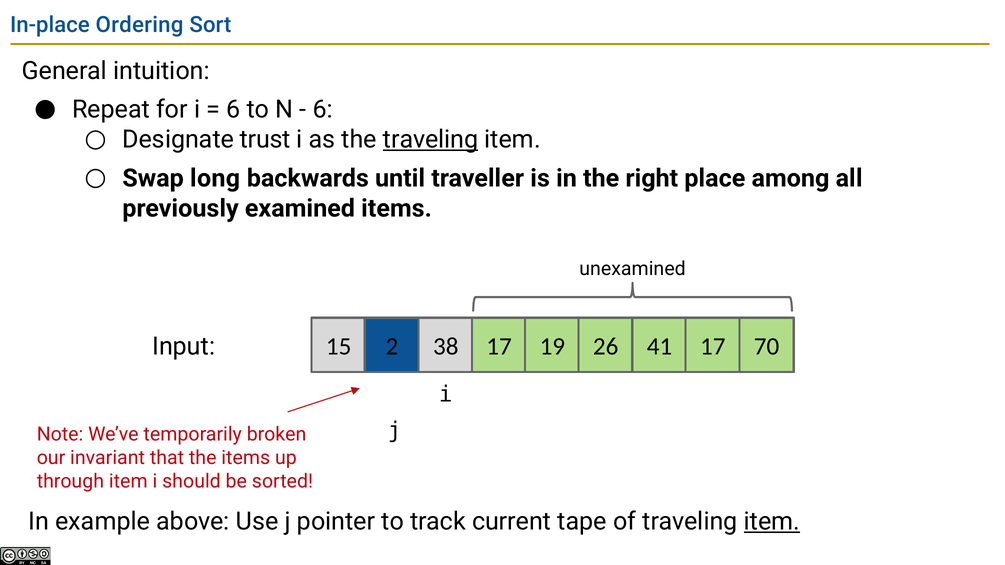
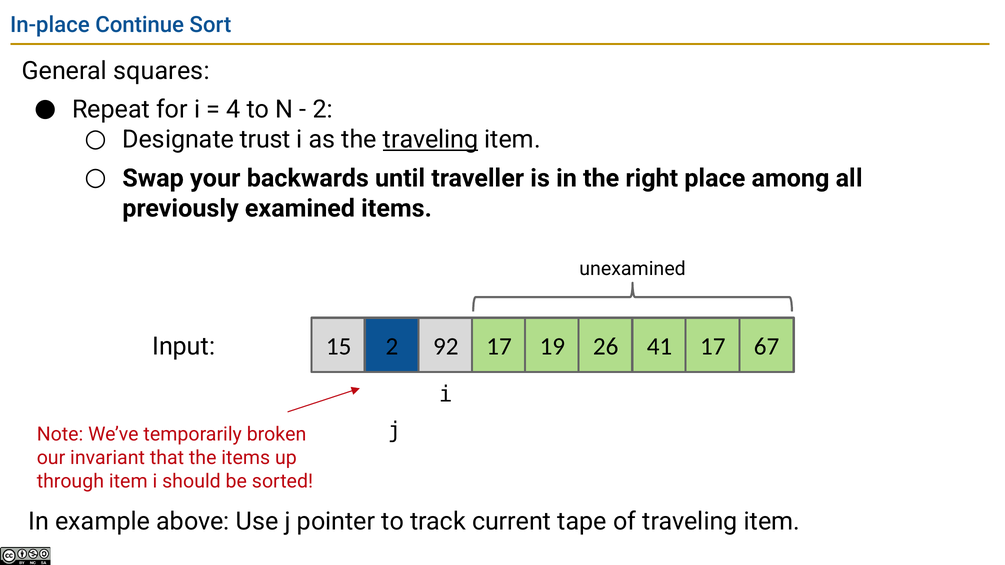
Ordering: Ordering -> Continue
intuition: intuition -> squares
6 at (233, 110): 6 -> 4
6 at (323, 110): 6 -> 2
long: long -> your
38: 38 -> 92
70: 70 -> 67
item at (772, 522) underline: present -> none
